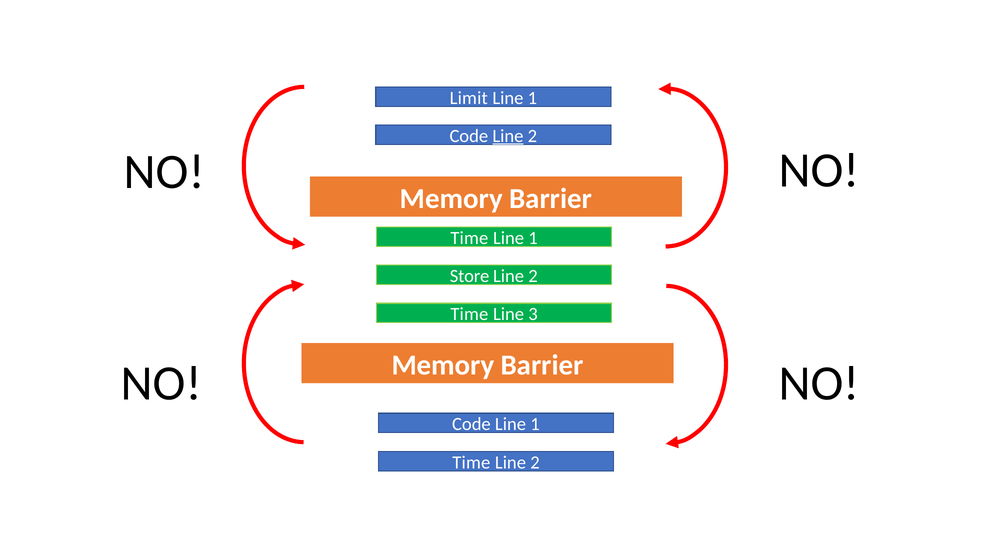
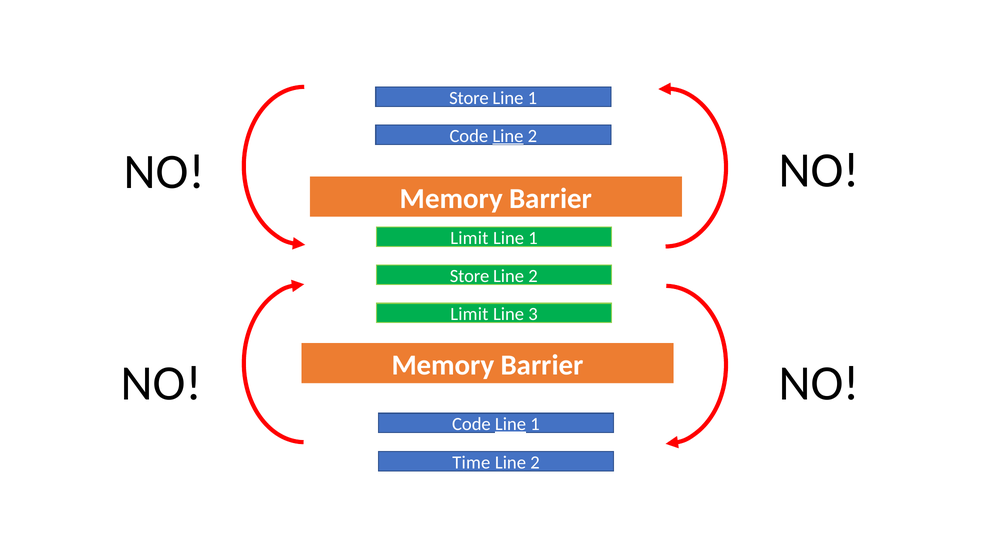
Limit at (469, 98): Limit -> Store
Time at (469, 238): Time -> Limit
Time at (469, 314): Time -> Limit
Line at (511, 424) underline: none -> present
